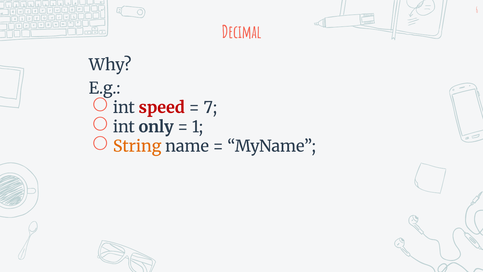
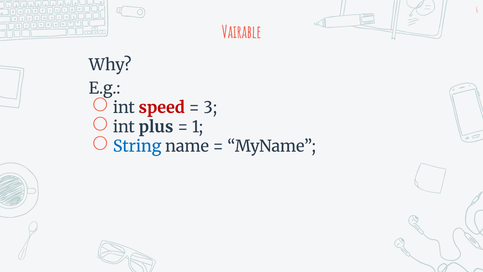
Decimal: Decimal -> Vairable
7: 7 -> 3
only: only -> plus
String colour: orange -> blue
